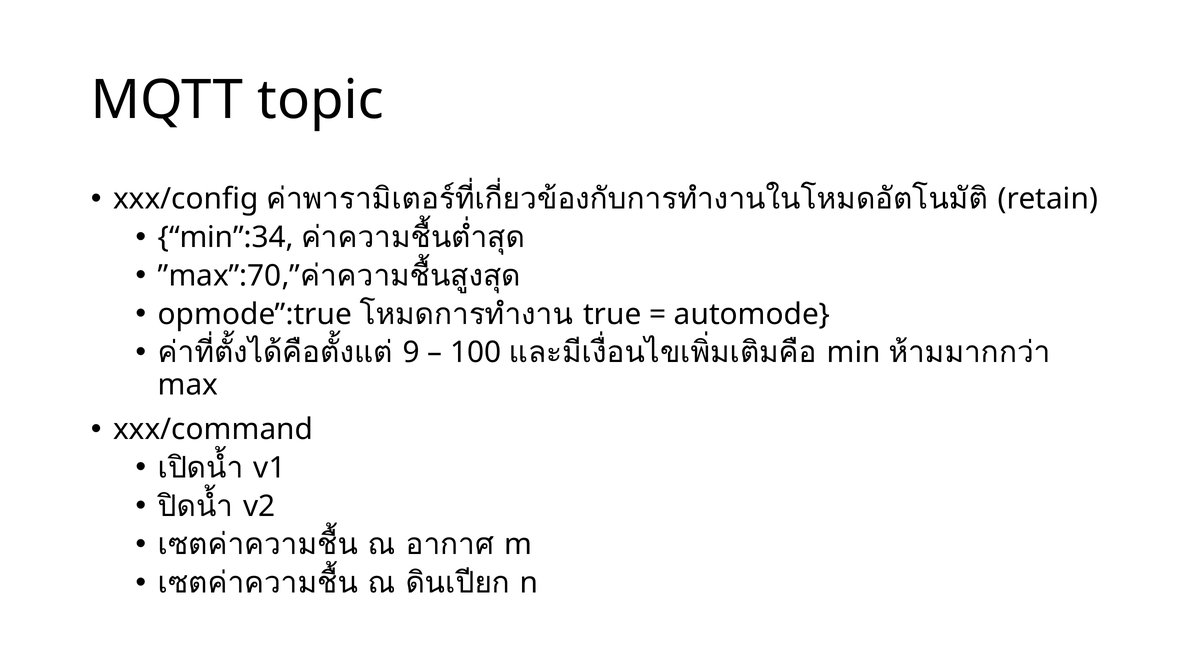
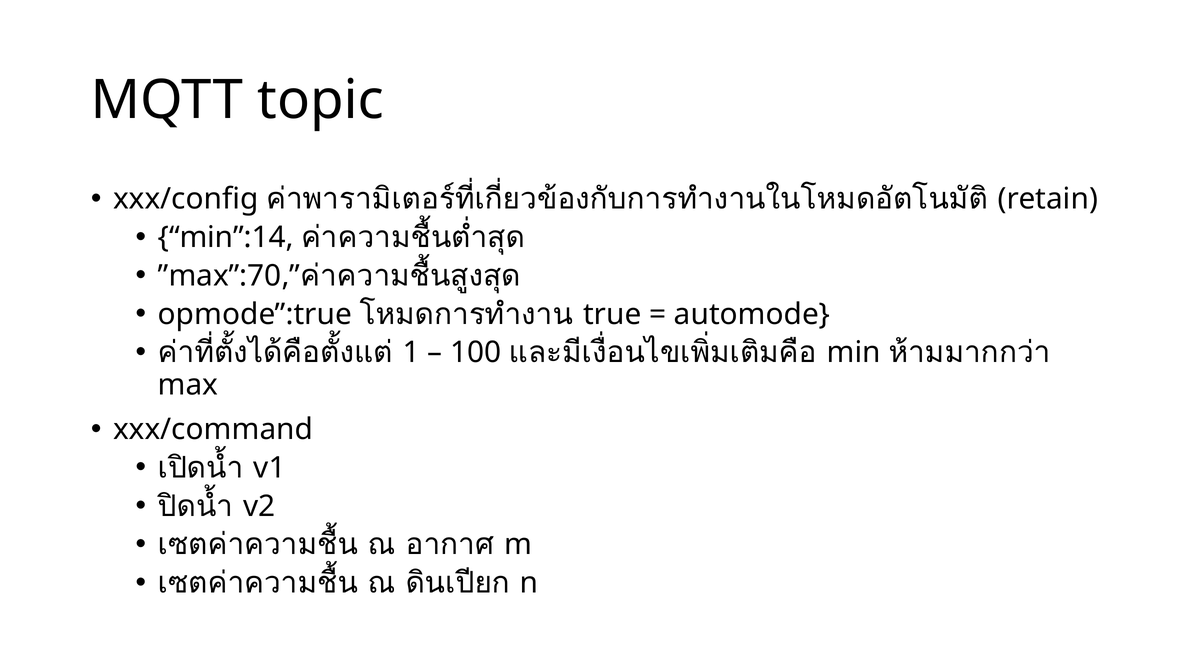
min”:34: min”:34 -> min”:14
9: 9 -> 1
